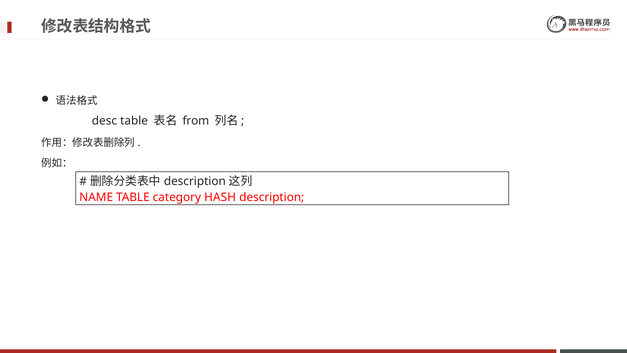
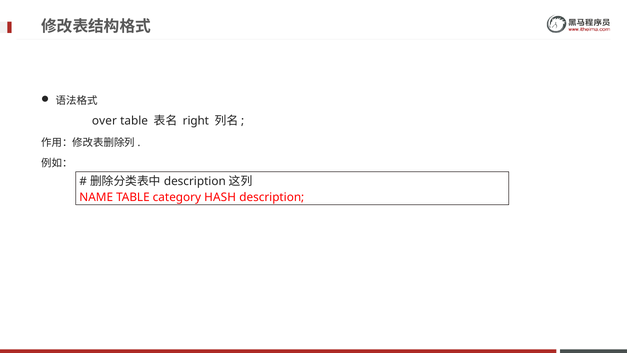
desc: desc -> over
from: from -> right
